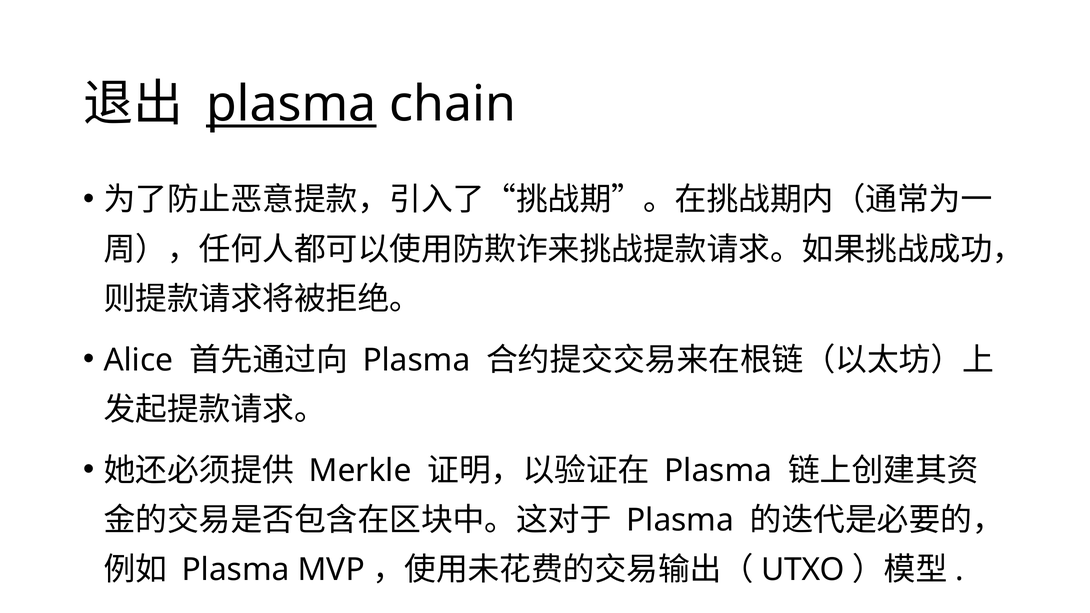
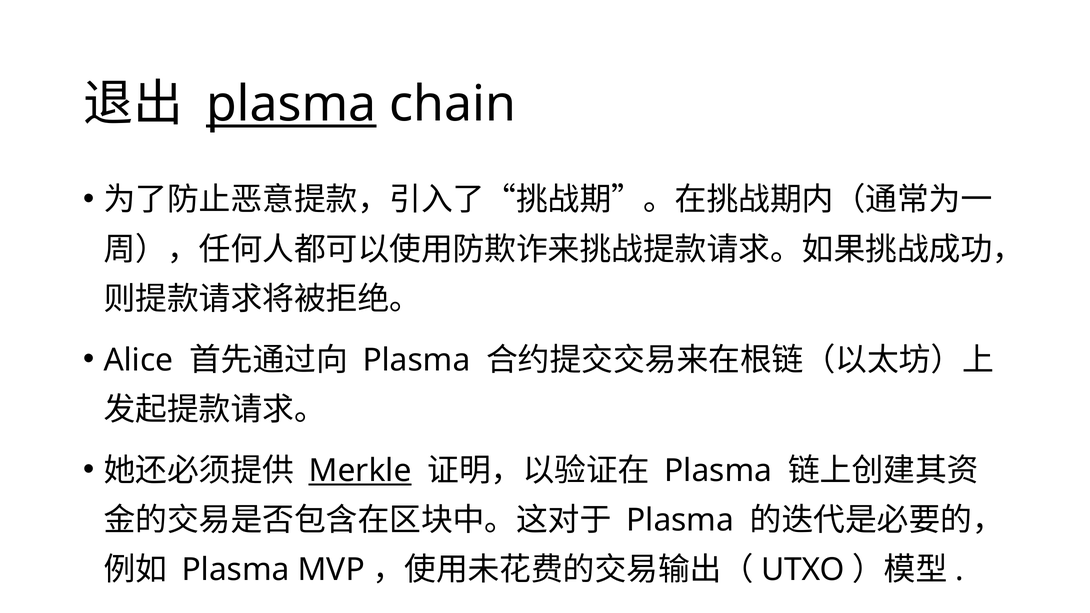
Merkle underline: none -> present
